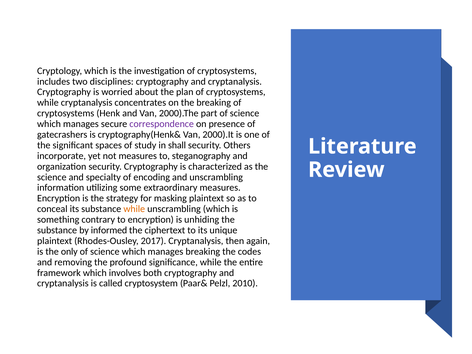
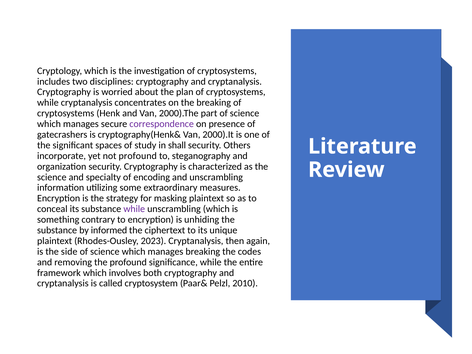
not measures: measures -> profound
while at (134, 209) colour: orange -> purple
2017: 2017 -> 2023
only: only -> side
